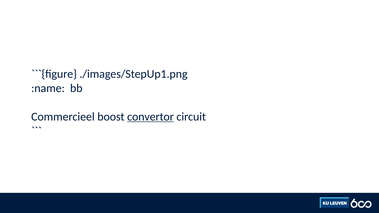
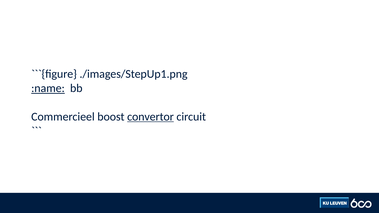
:name underline: none -> present
